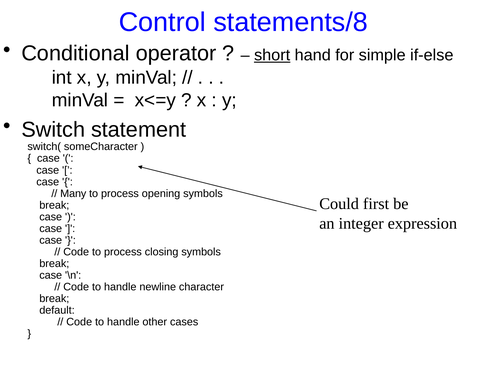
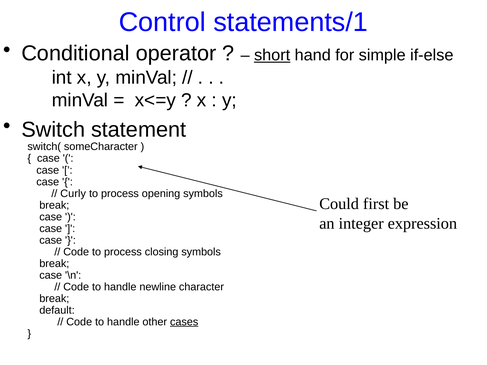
statements/8: statements/8 -> statements/1
Many: Many -> Curly
cases underline: none -> present
